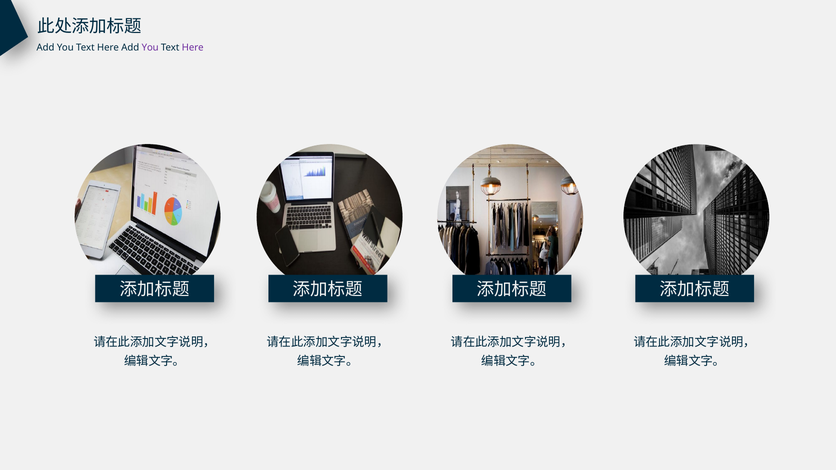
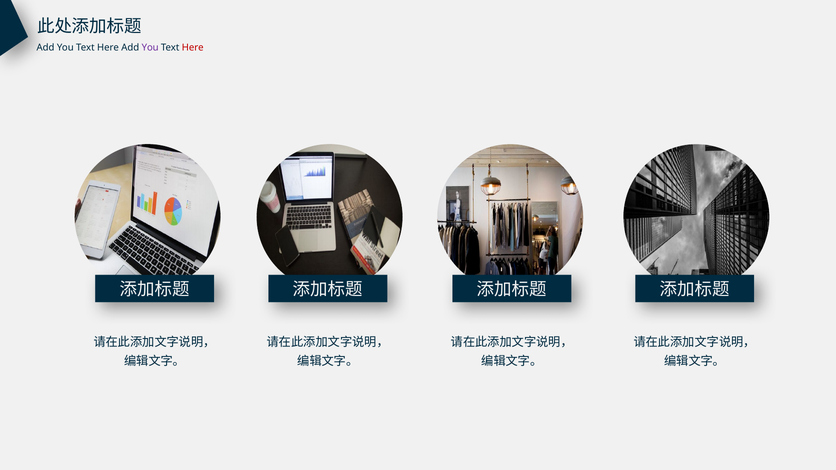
Here at (193, 48) colour: purple -> red
